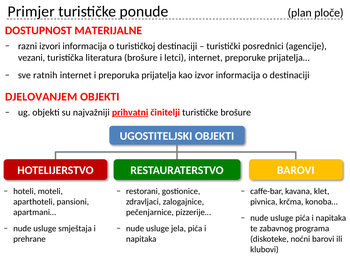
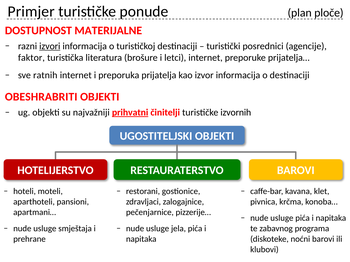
izvori underline: none -> present
vezani: vezani -> faktor
DJELOVANJEM: DJELOVANJEM -> OBESHRABRITI
turističke brošure: brošure -> izvornih
